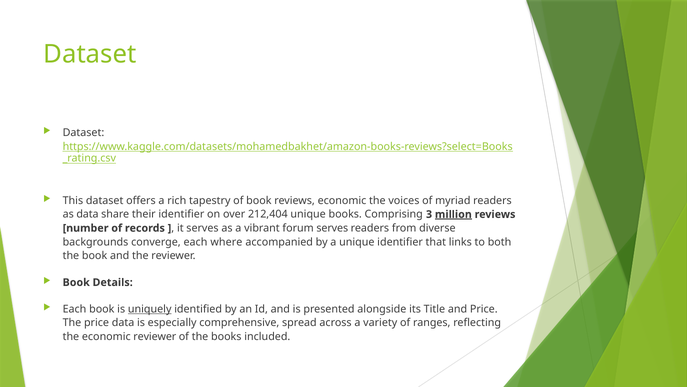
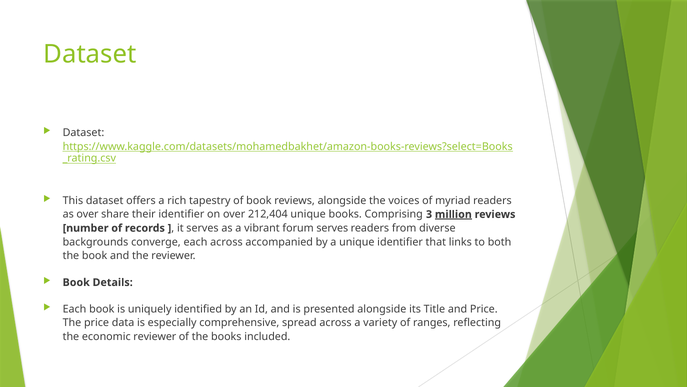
reviews economic: economic -> alongside
as data: data -> over
each where: where -> across
uniquely underline: present -> none
